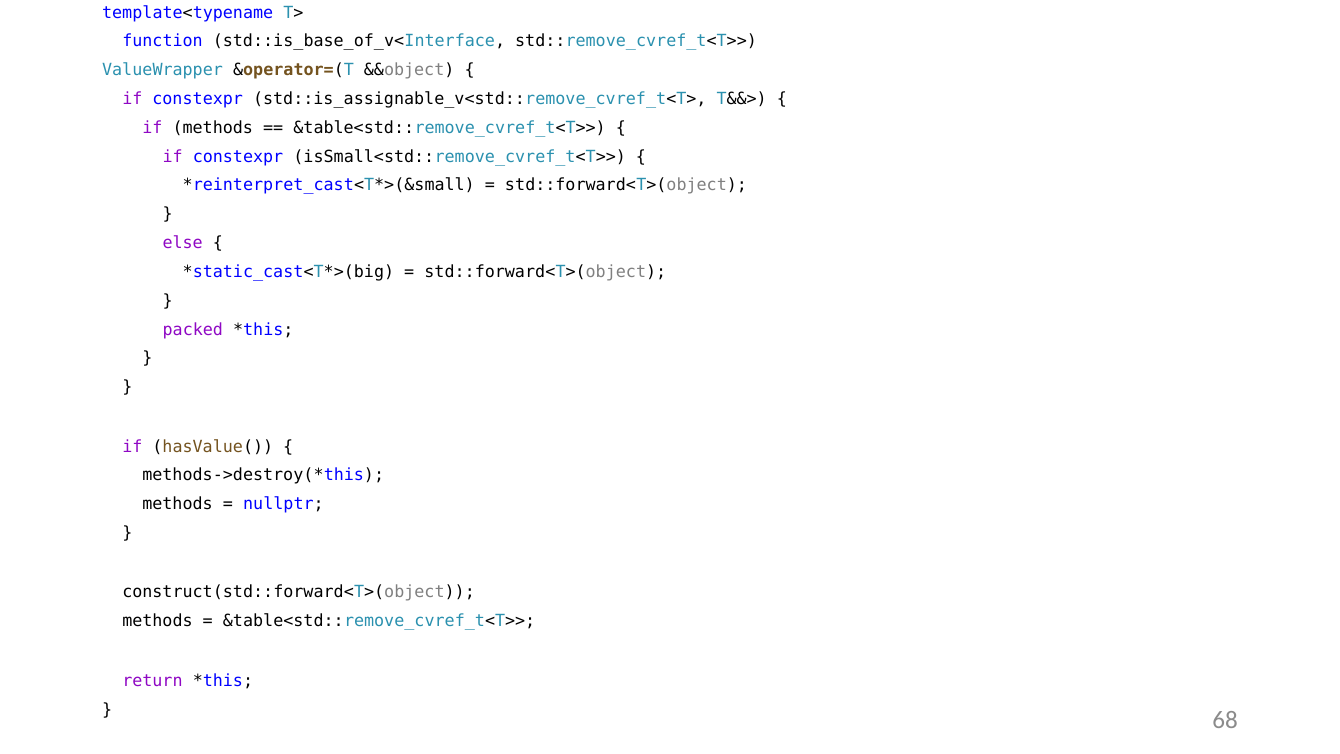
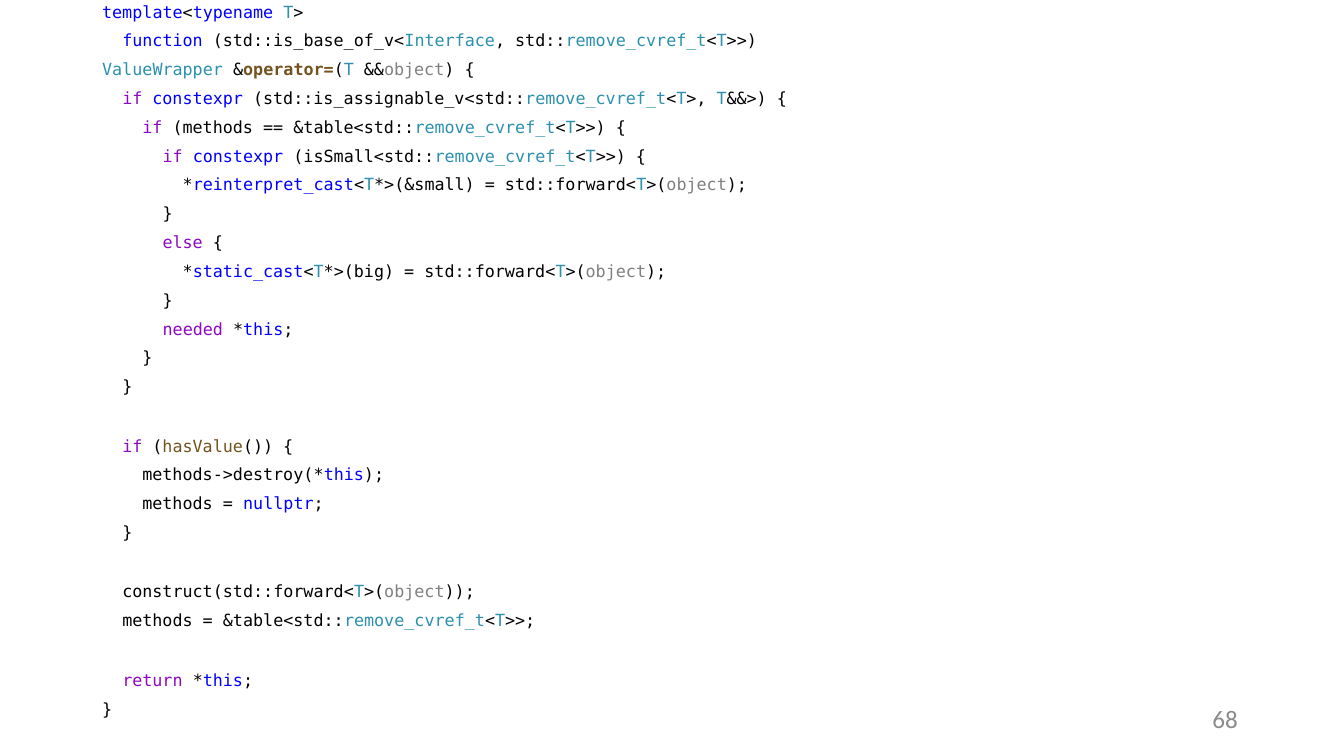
packed: packed -> needed
